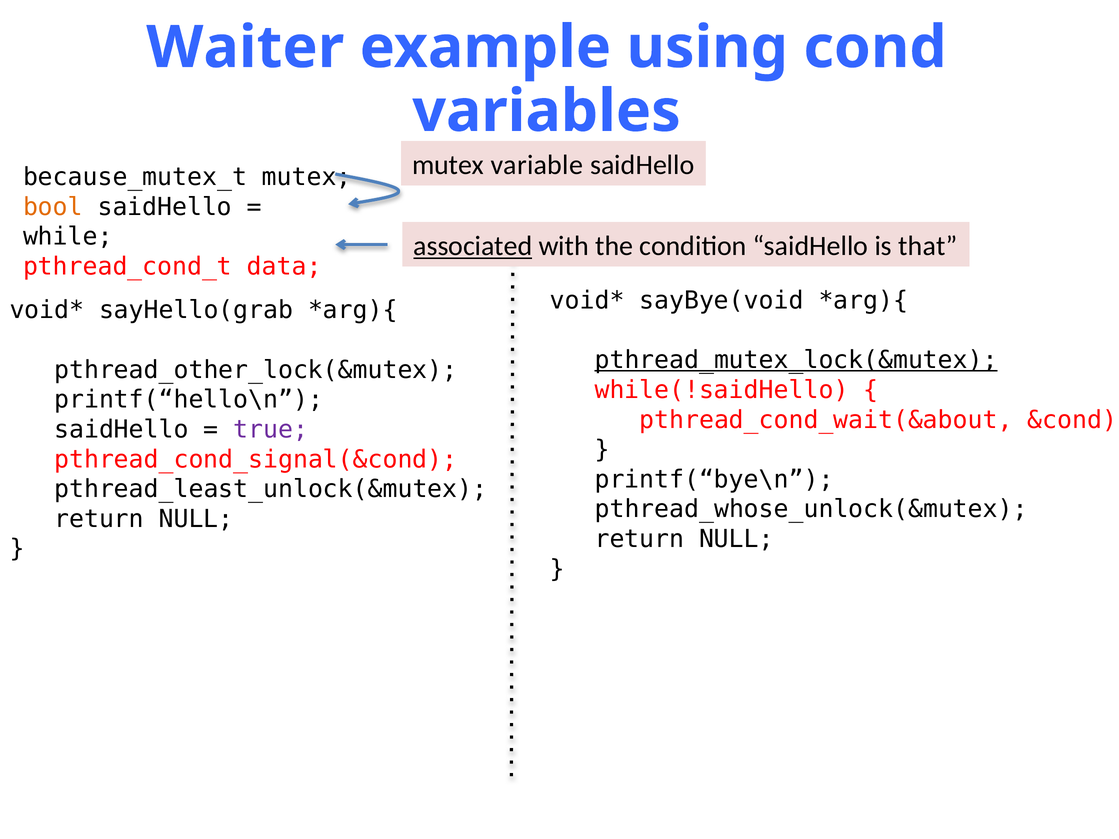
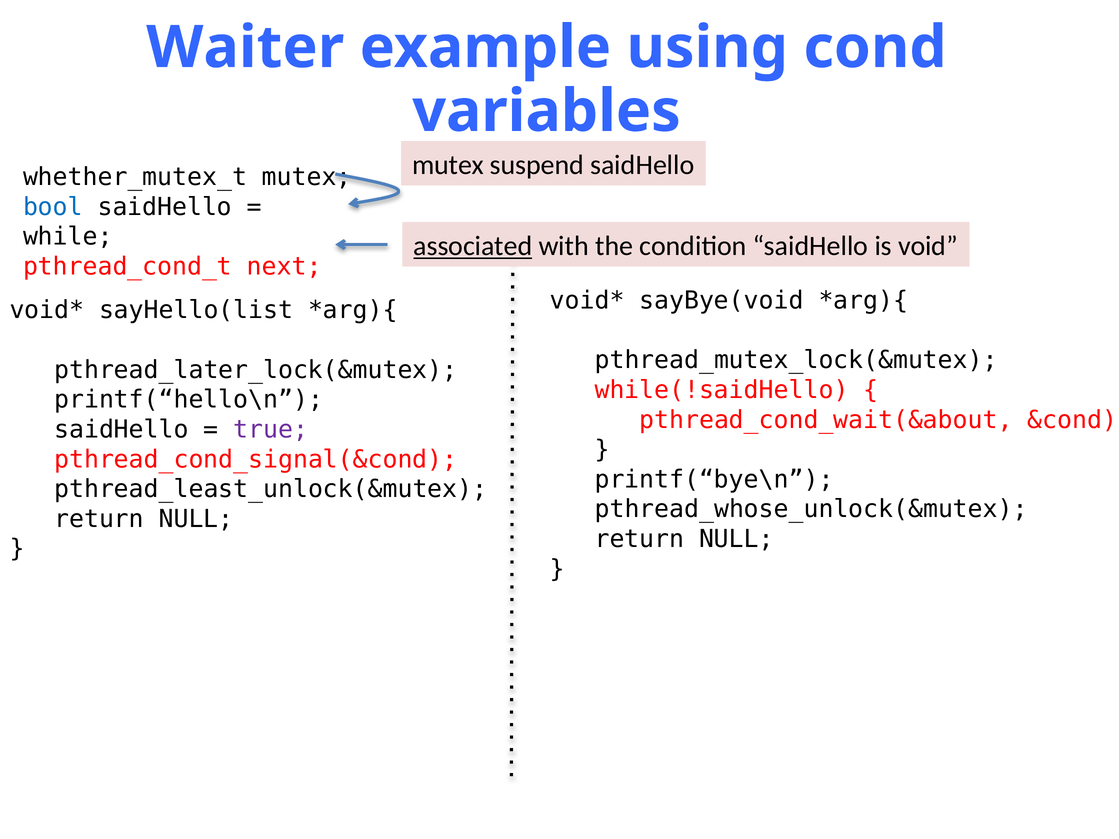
variable: variable -> suspend
because_mutex_t: because_mutex_t -> whether_mutex_t
bool colour: orange -> blue
that: that -> void
data: data -> next
sayHello(grab: sayHello(grab -> sayHello(list
pthread_mutex_lock(&mutex underline: present -> none
pthread_other_lock(&mutex: pthread_other_lock(&mutex -> pthread_later_lock(&mutex
